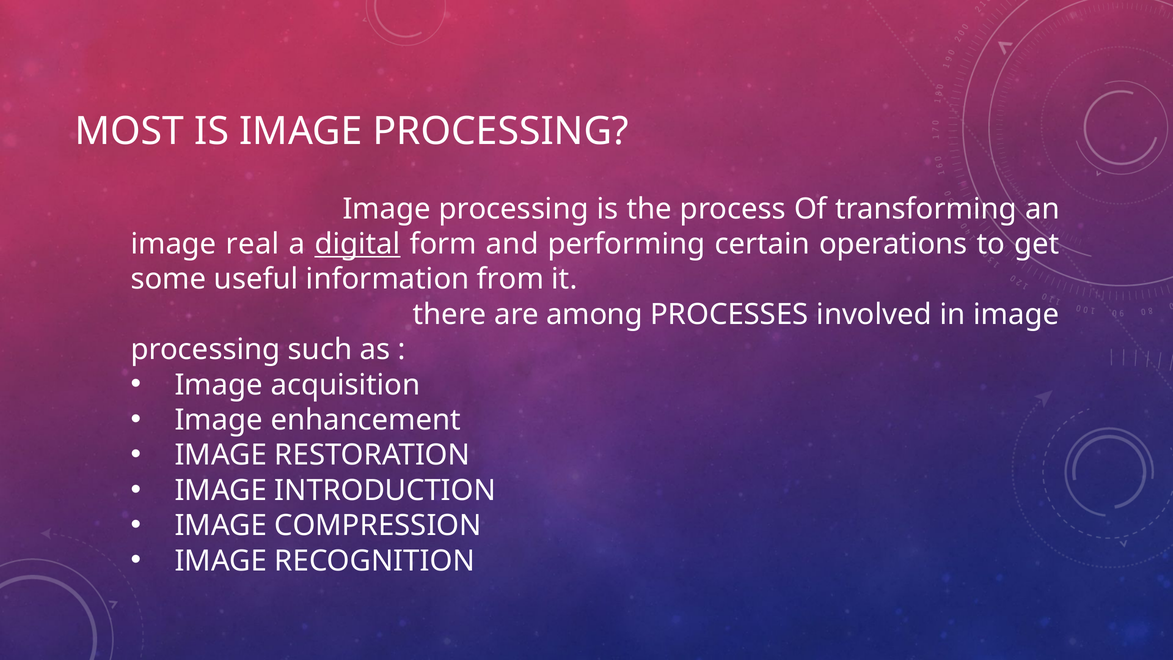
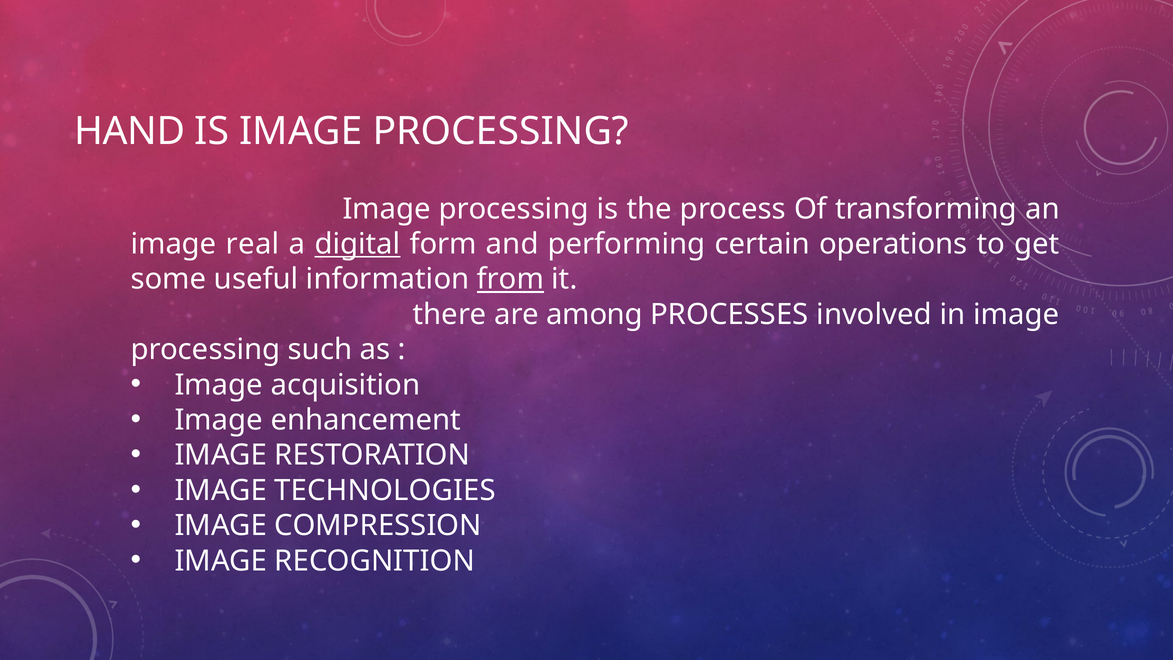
MOST: MOST -> HAND
from underline: none -> present
INTRODUCTION: INTRODUCTION -> TECHNOLOGIES
